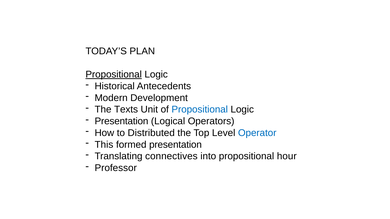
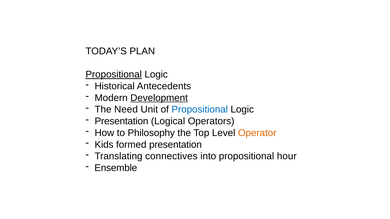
Development underline: none -> present
Texts: Texts -> Need
Distributed: Distributed -> Philosophy
Operator colour: blue -> orange
This: This -> Kids
Professor: Professor -> Ensemble
